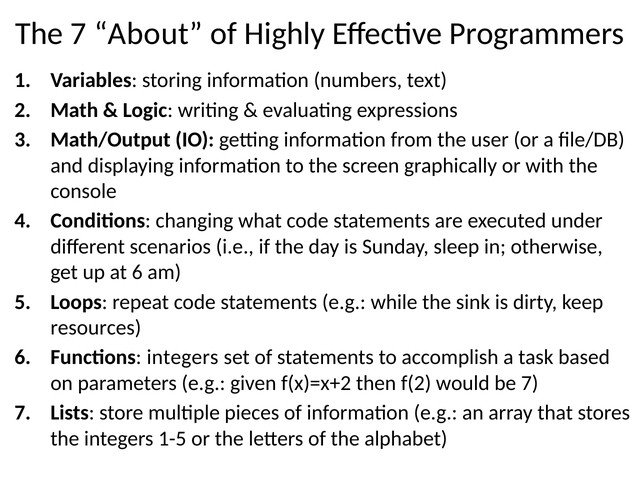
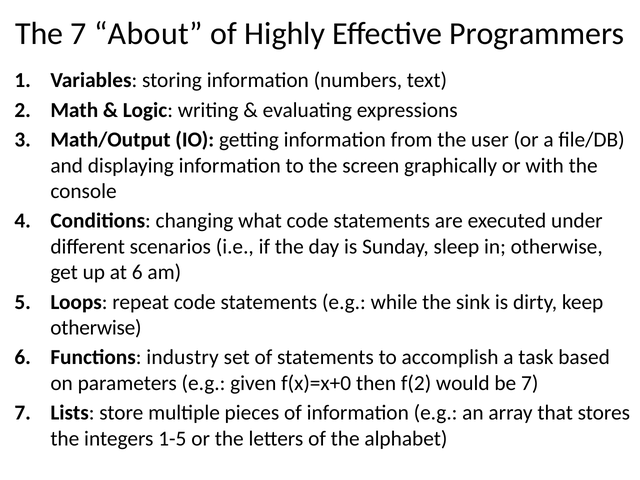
resources at (96, 328): resources -> otherwise
Functions integers: integers -> industry
f(x)=x+2: f(x)=x+2 -> f(x)=x+0
